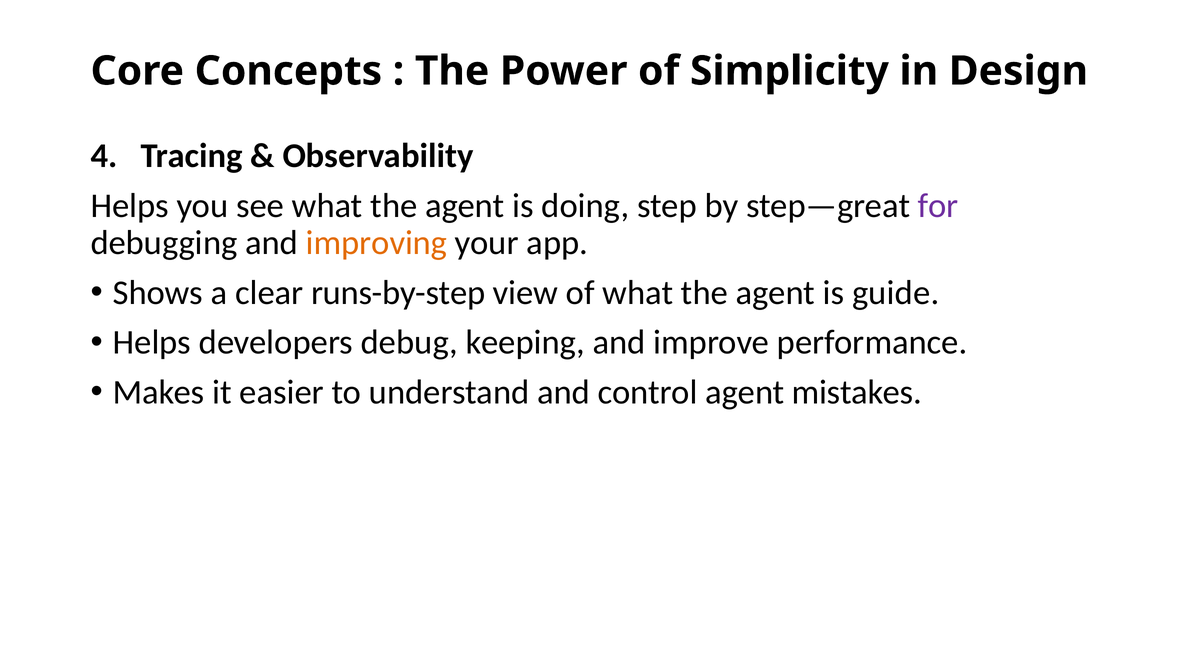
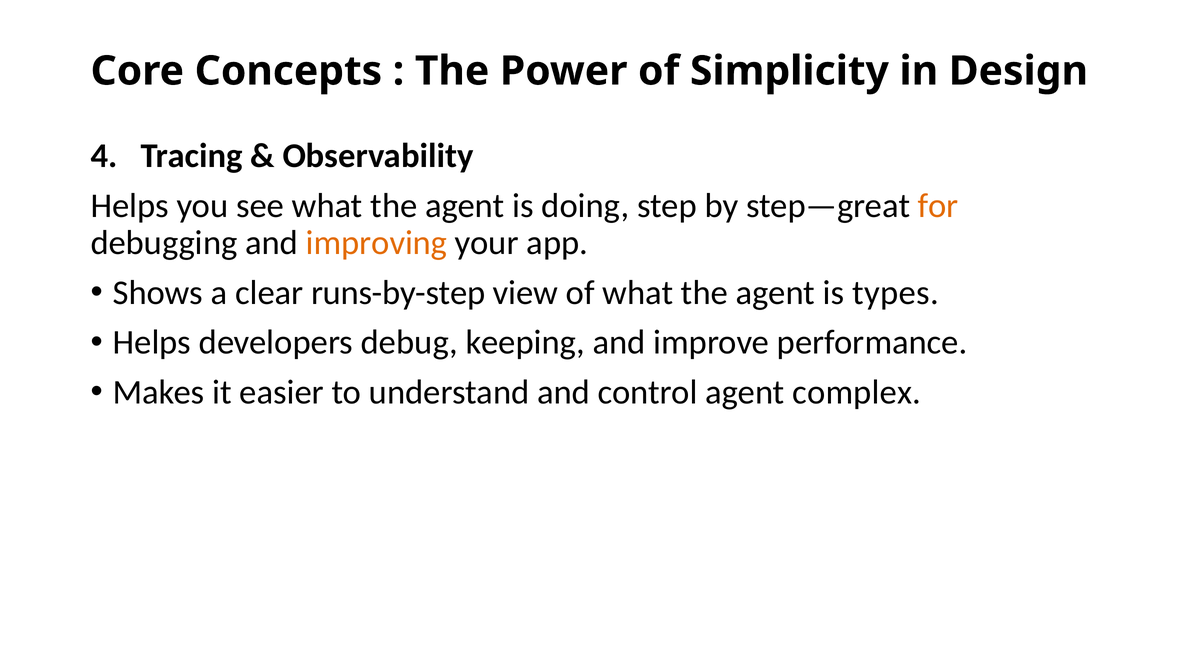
for colour: purple -> orange
guide: guide -> types
mistakes: mistakes -> complex
